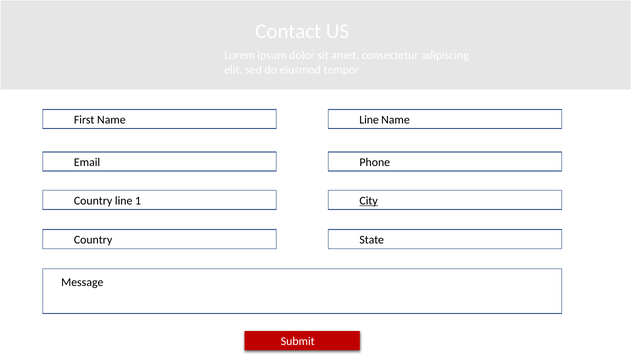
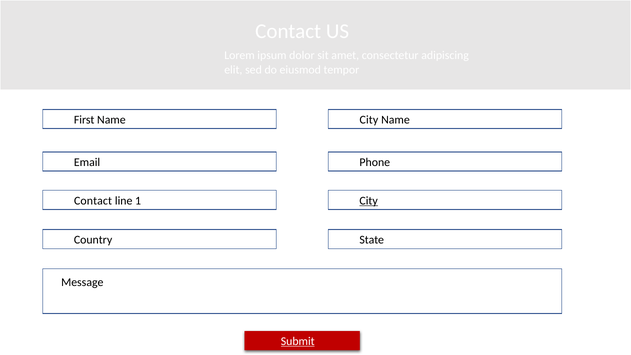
Name Line: Line -> City
Country at (93, 201): Country -> Contact
Submit underline: none -> present
